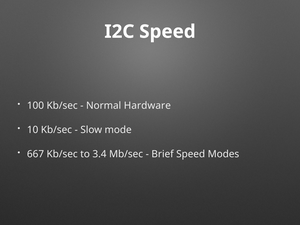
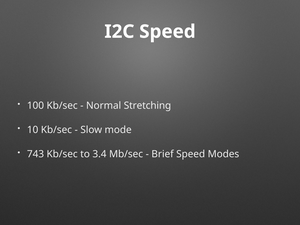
Hardware: Hardware -> Stretching
667: 667 -> 743
